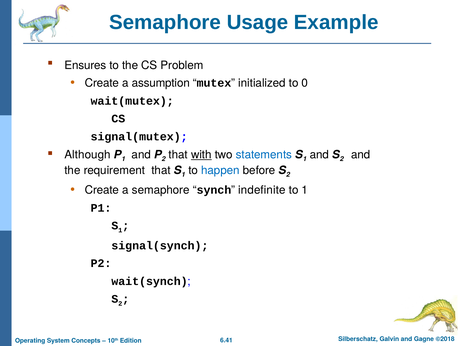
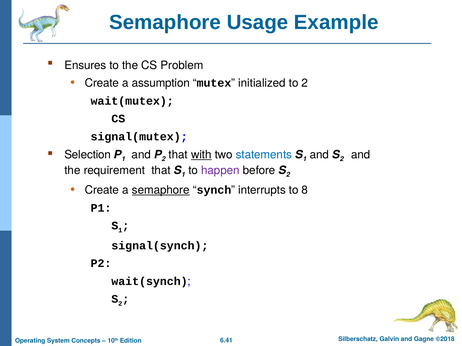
to 0: 0 -> 2
Although: Although -> Selection
happen colour: blue -> purple
semaphore at (161, 190) underline: none -> present
indefinite: indefinite -> interrupts
to 1: 1 -> 8
